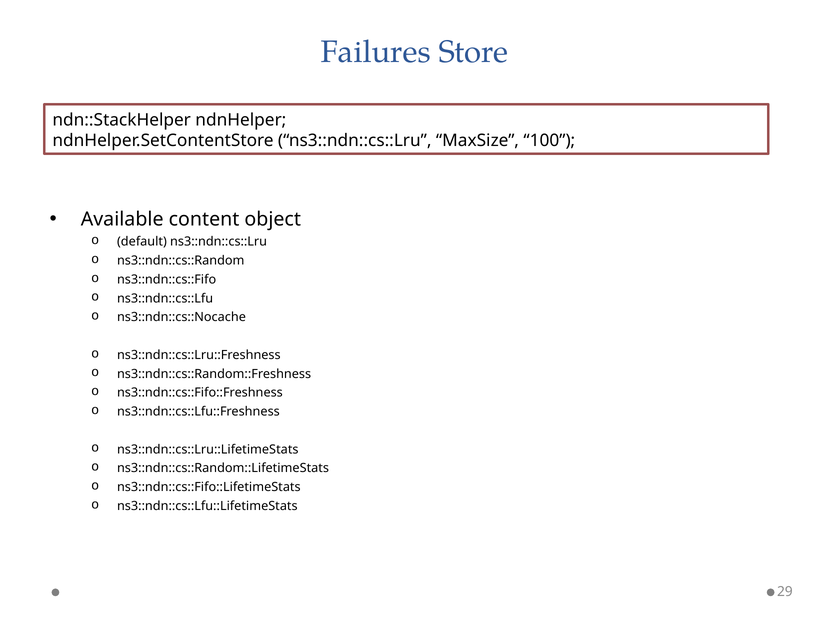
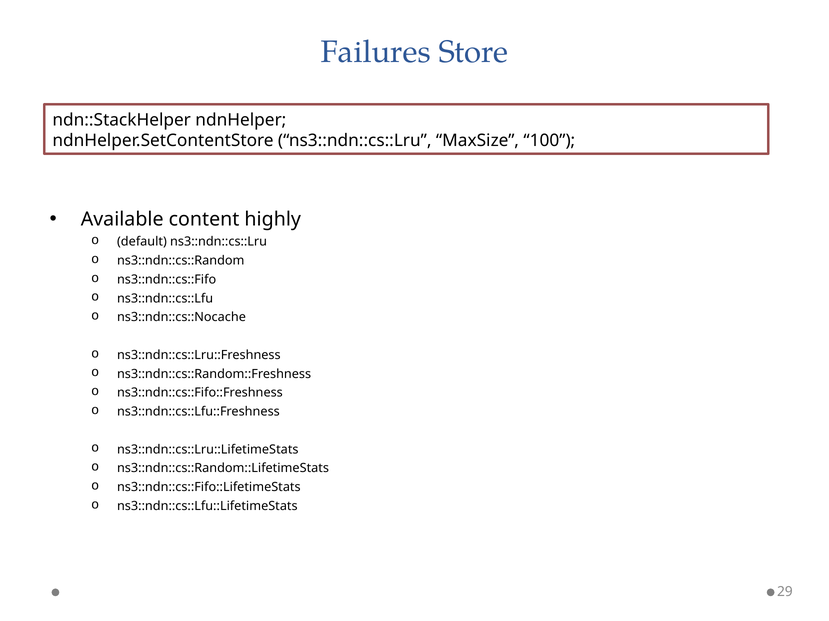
object: object -> highly
